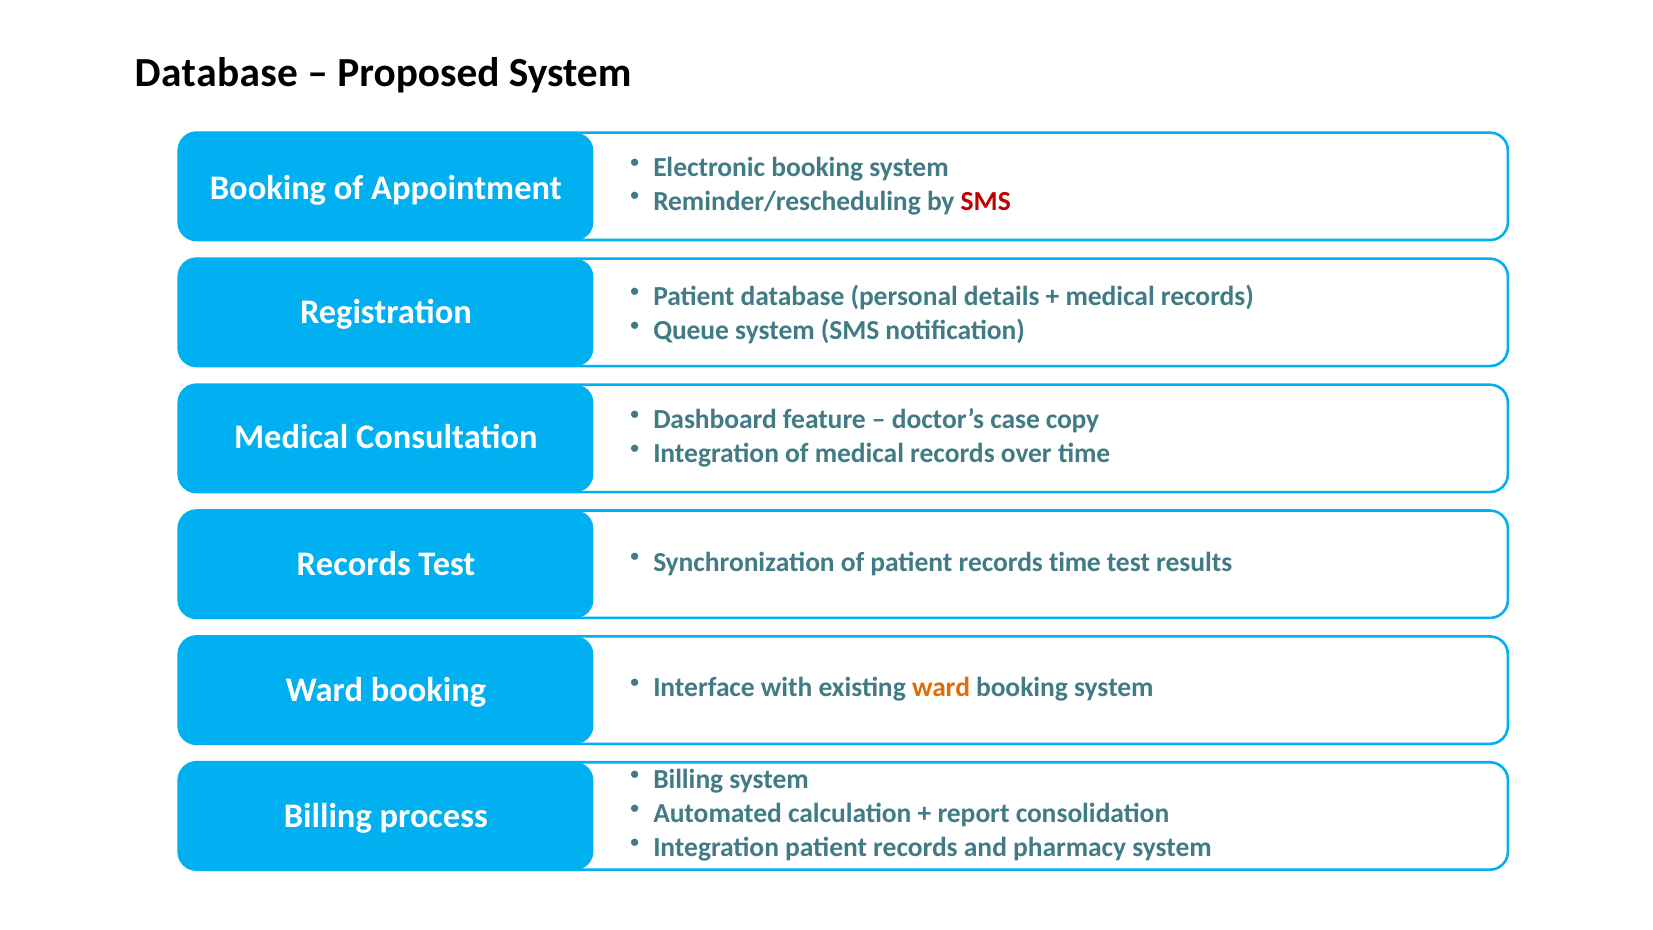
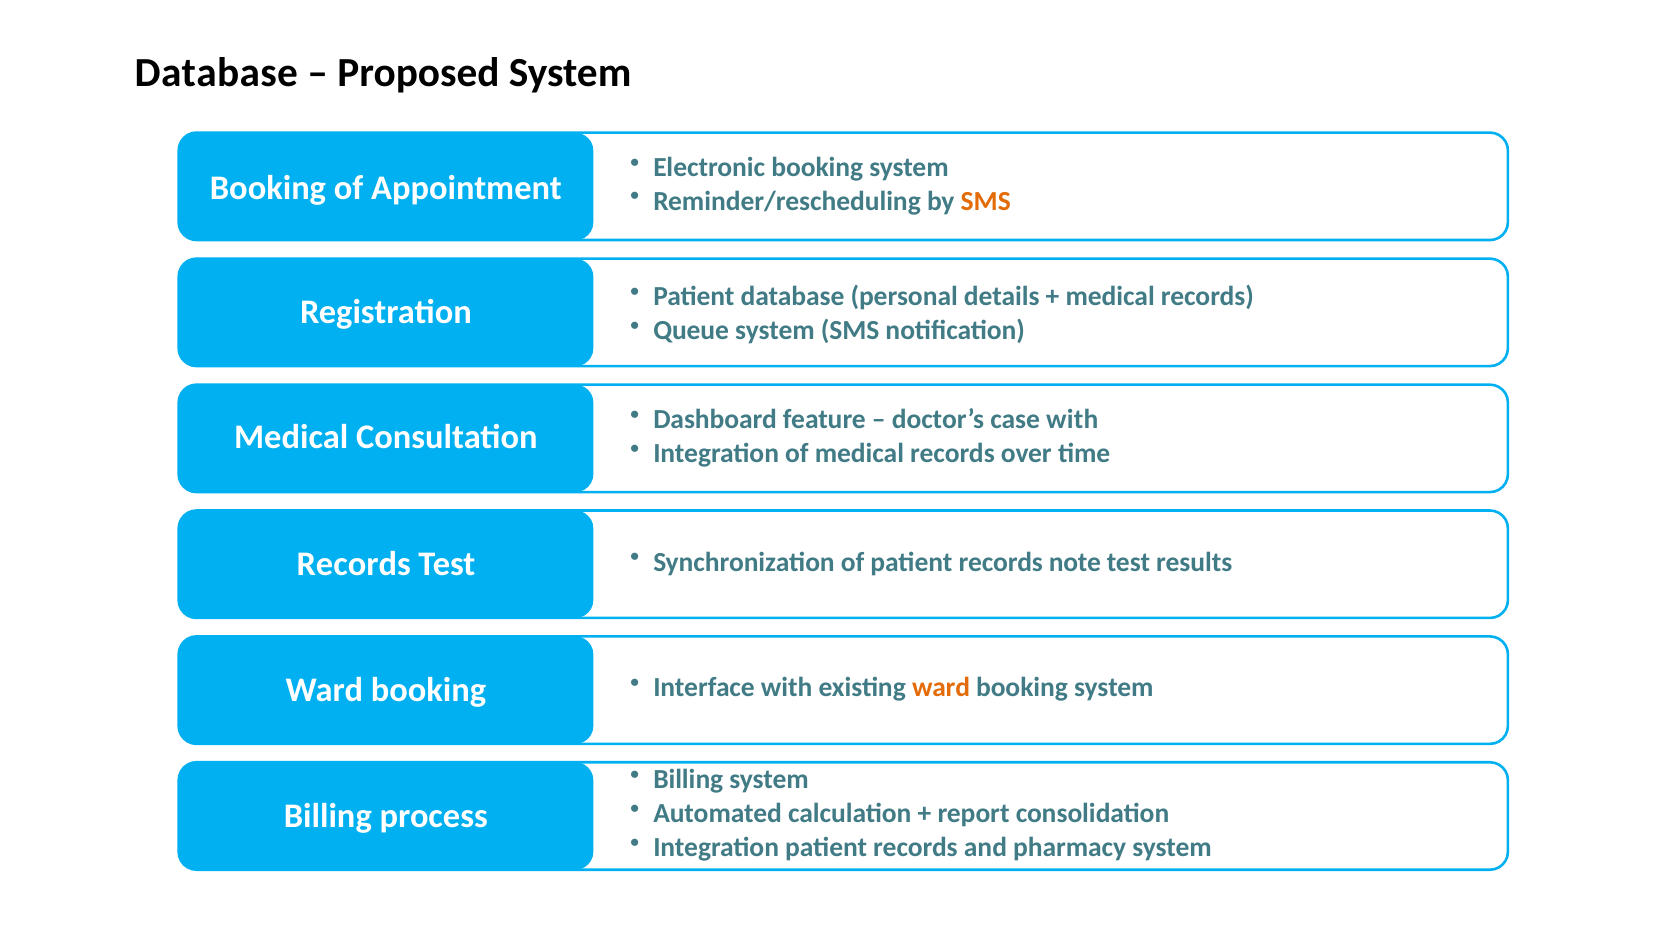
SMS at (986, 201) colour: red -> orange
case copy: copy -> with
records time: time -> note
